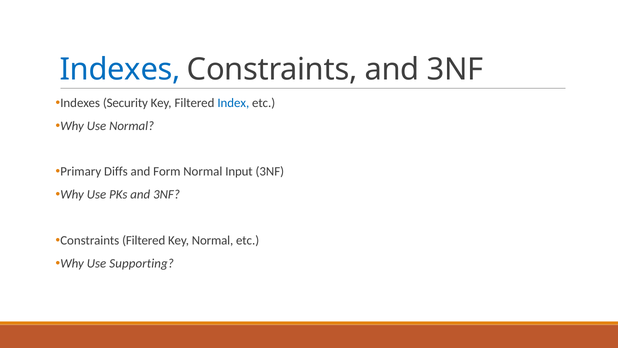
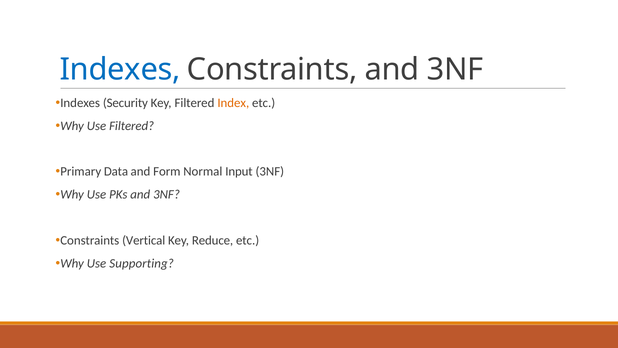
Index colour: blue -> orange
Use Normal: Normal -> Filtered
Diffs: Diffs -> Data
Constraints Filtered: Filtered -> Vertical
Key Normal: Normal -> Reduce
